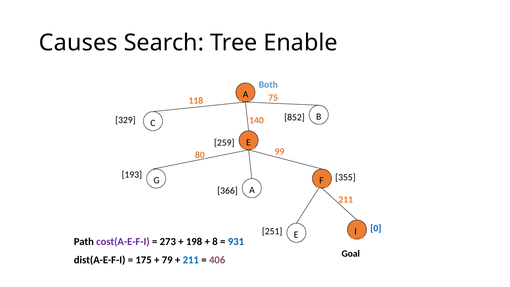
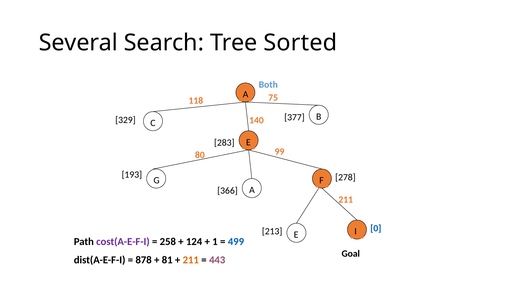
Causes: Causes -> Several
Enable: Enable -> Sorted
852: 852 -> 377
259: 259 -> 283
355: 355 -> 278
251: 251 -> 213
273: 273 -> 258
198: 198 -> 124
8: 8 -> 1
931: 931 -> 499
175: 175 -> 878
79: 79 -> 81
211 at (191, 260) colour: blue -> orange
406: 406 -> 443
